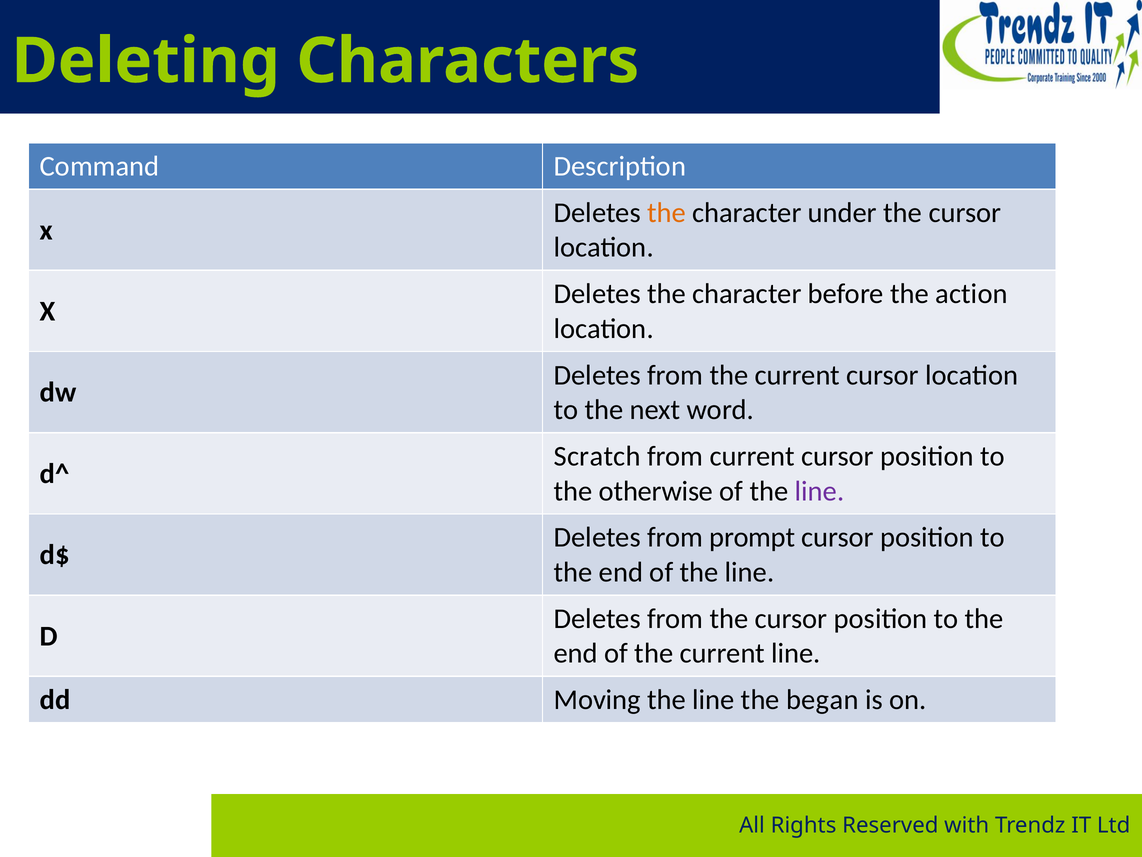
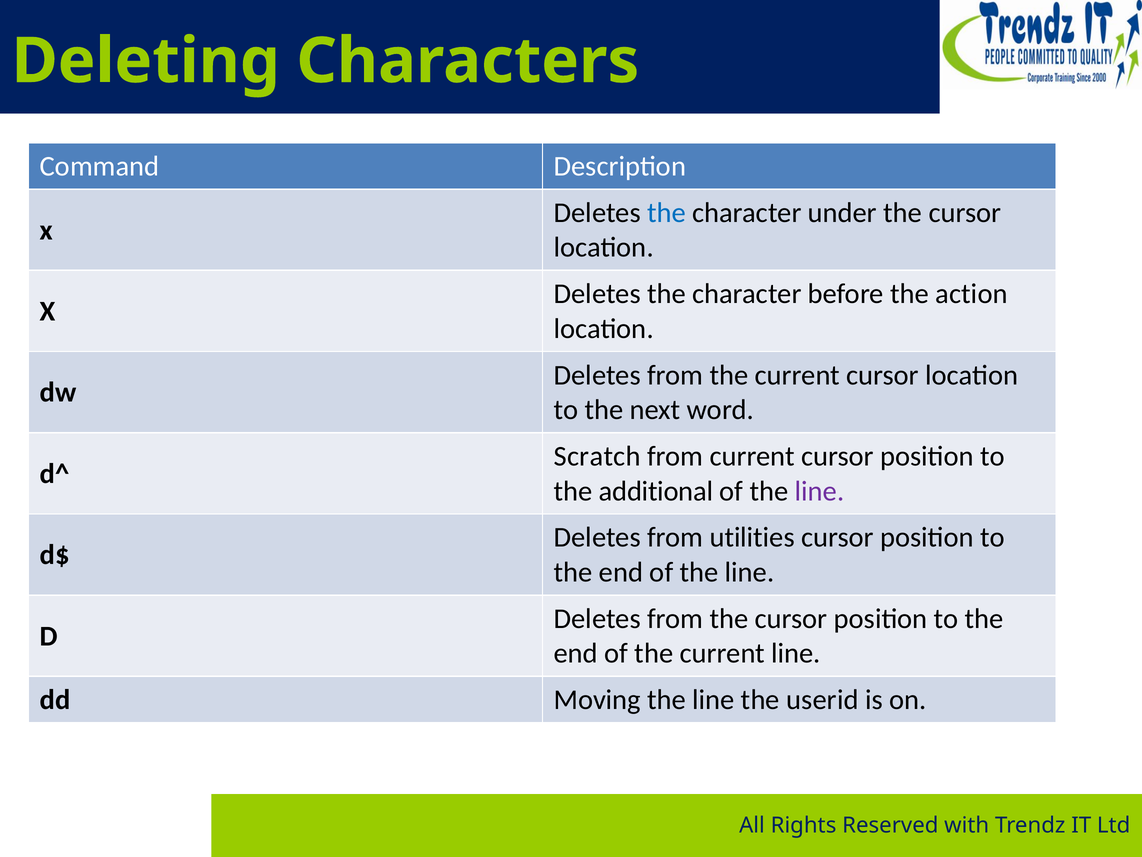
the at (667, 213) colour: orange -> blue
otherwise: otherwise -> additional
prompt: prompt -> utilities
began: began -> userid
